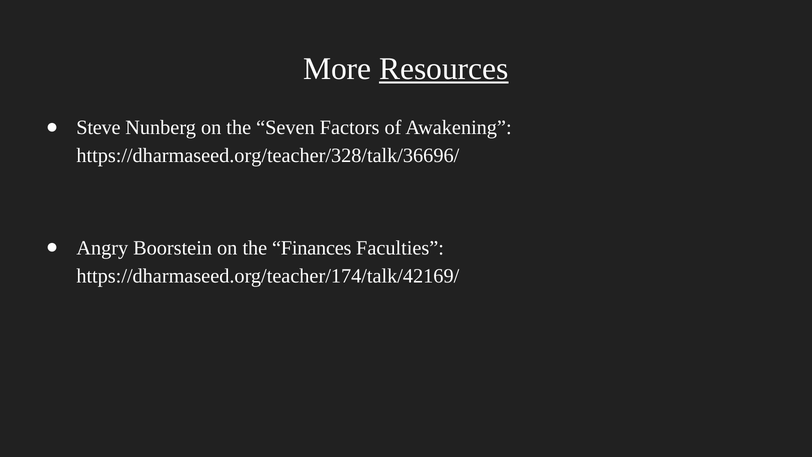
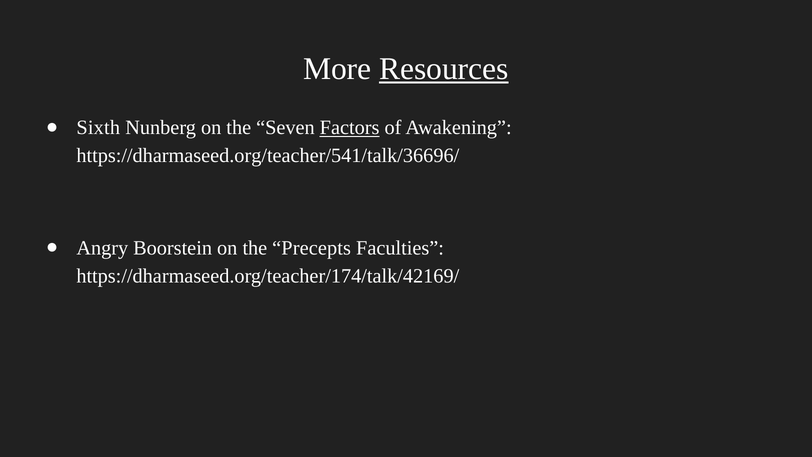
Steve: Steve -> Sixth
Factors underline: none -> present
https://dharmaseed.org/teacher/328/talk/36696/: https://dharmaseed.org/teacher/328/talk/36696/ -> https://dharmaseed.org/teacher/541/talk/36696/
Finances: Finances -> Precepts
